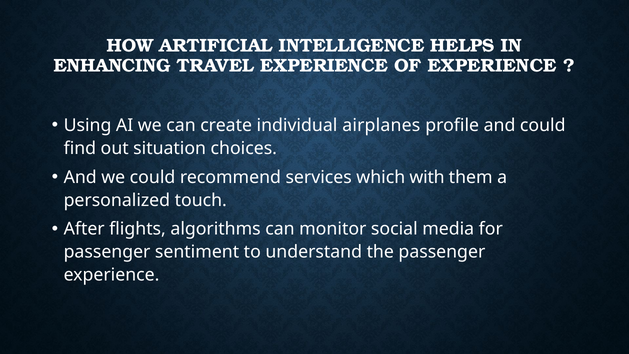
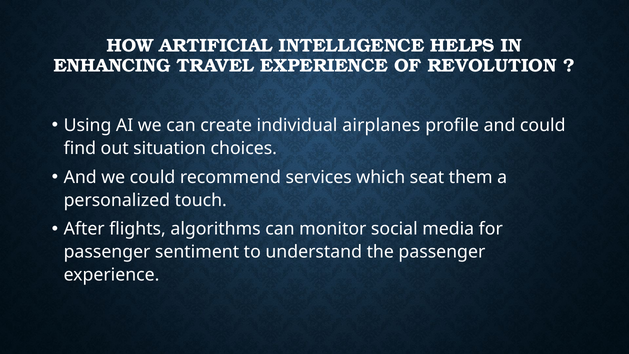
OF EXPERIENCE: EXPERIENCE -> REVOLUTION
with: with -> seat
